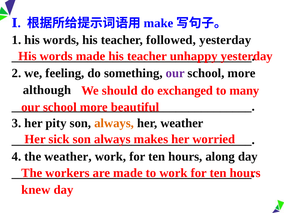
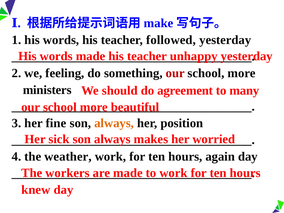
our at (175, 73) colour: purple -> red
although: although -> ministers
exchanged: exchanged -> agreement
pity: pity -> fine
her weather: weather -> position
along: along -> again
